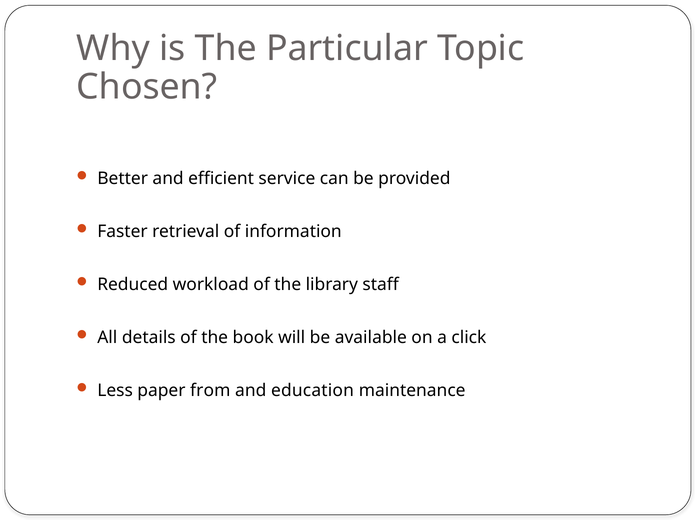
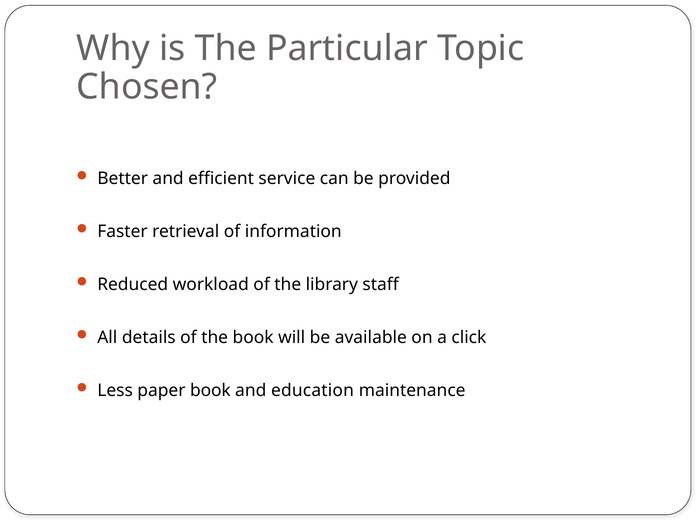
paper from: from -> book
